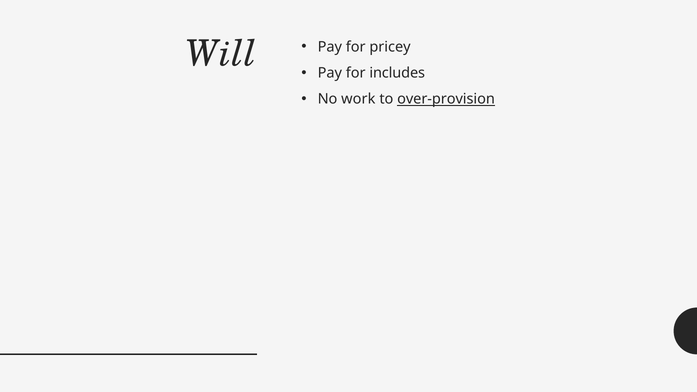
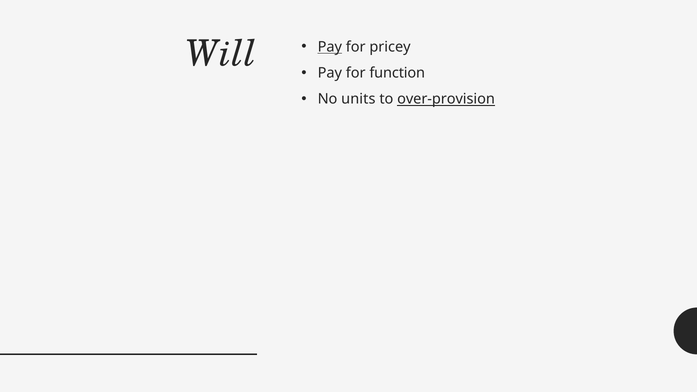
Pay at (330, 47) underline: none -> present
includes: includes -> function
work: work -> units
